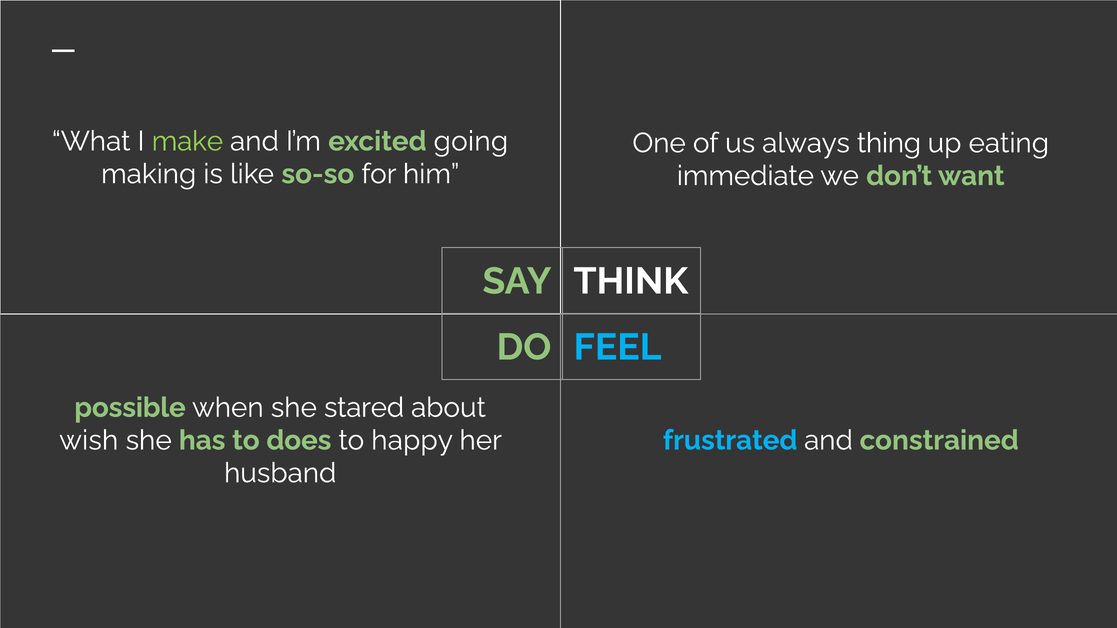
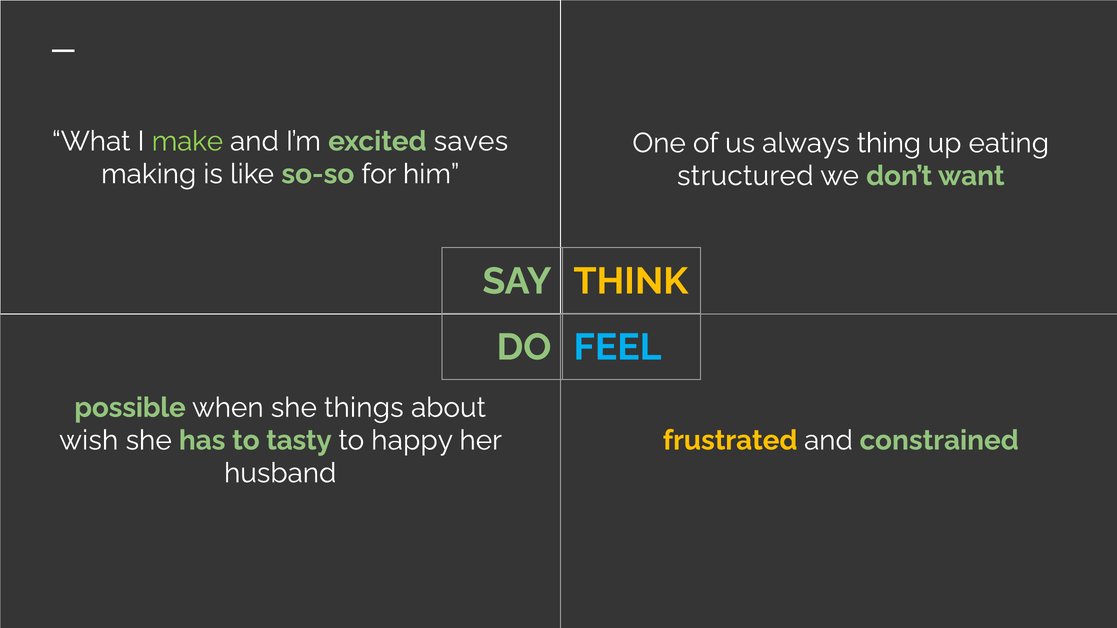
going: going -> saves
immediate: immediate -> structured
THINK colour: white -> yellow
stared: stared -> things
does: does -> tasty
frustrated colour: light blue -> yellow
